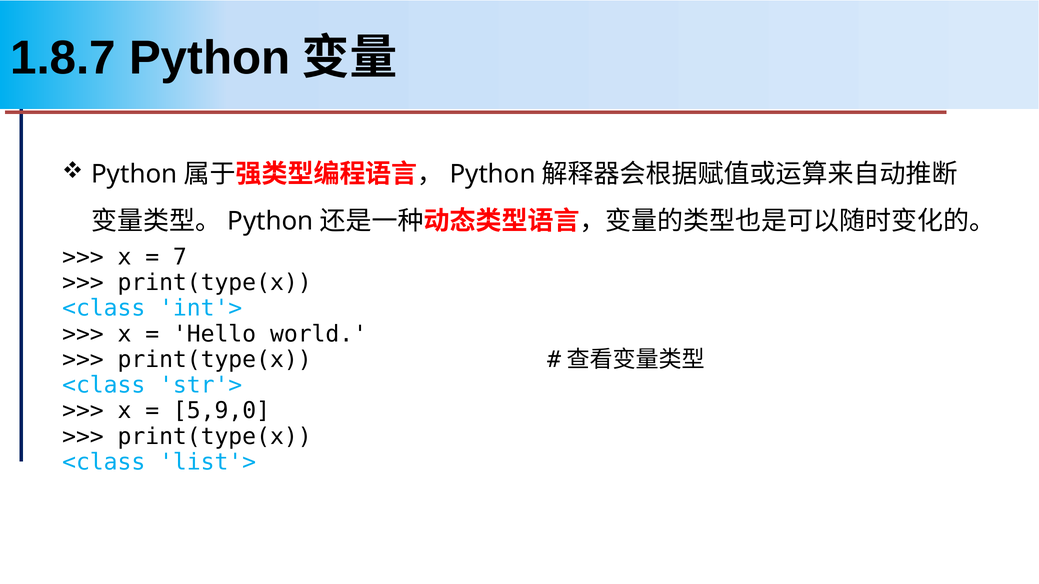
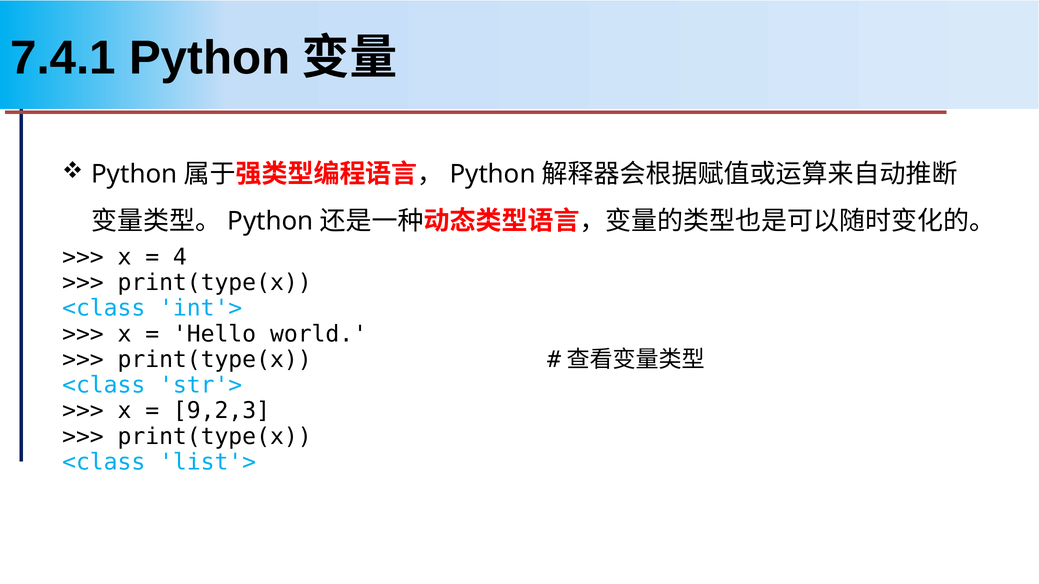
1.8.7: 1.8.7 -> 7.4.1
7: 7 -> 4
5,9,0: 5,9,0 -> 9,2,3
